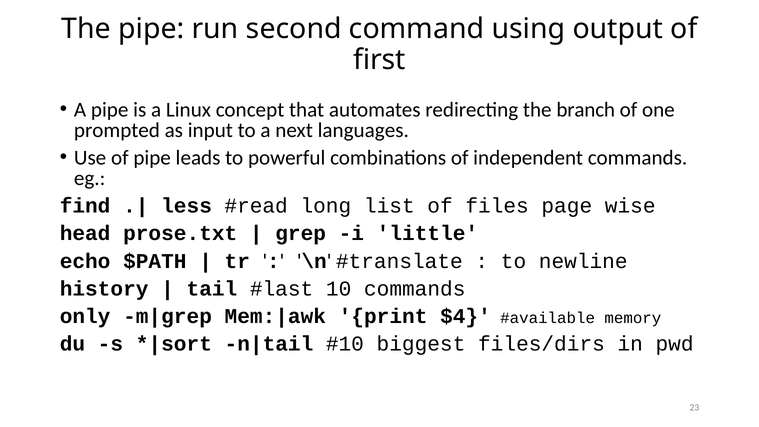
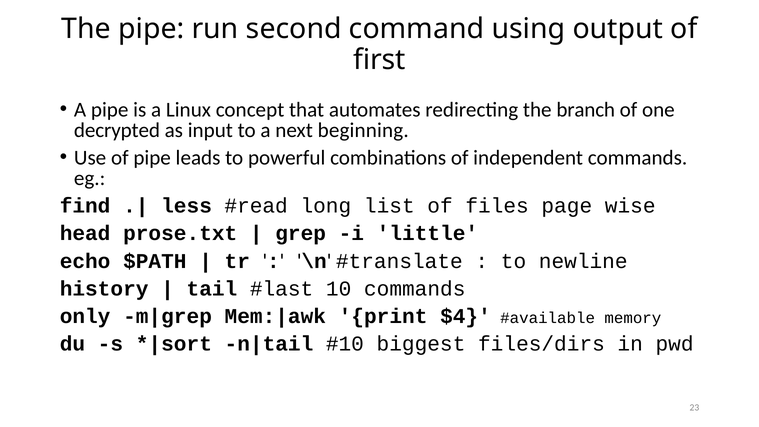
prompted: prompted -> decrypted
languages: languages -> beginning
